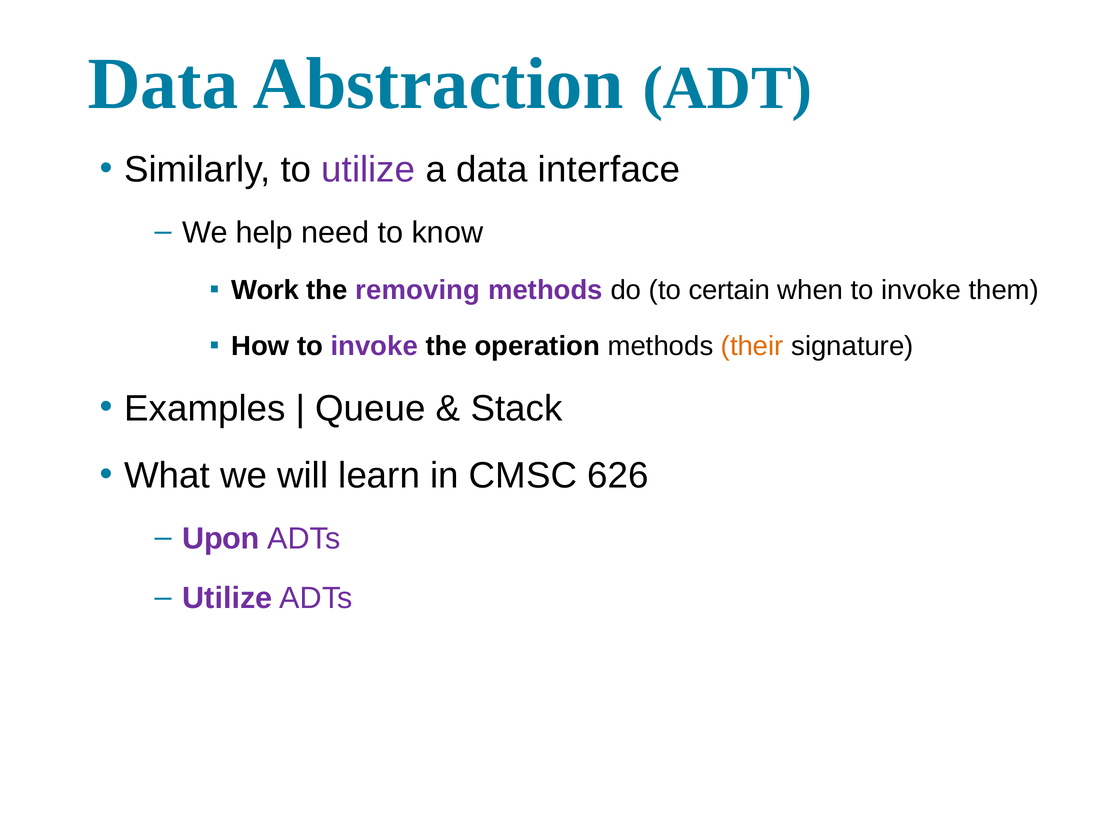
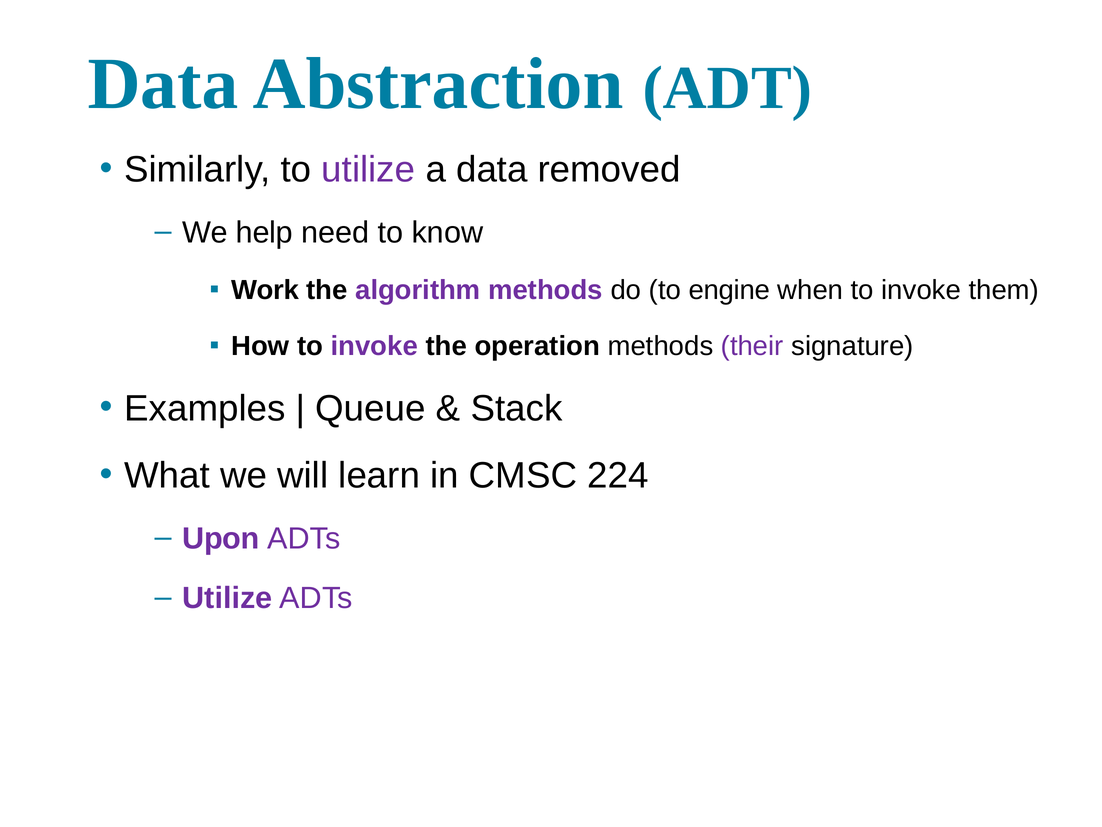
interface: interface -> removed
removing: removing -> algorithm
certain: certain -> engine
their colour: orange -> purple
626: 626 -> 224
